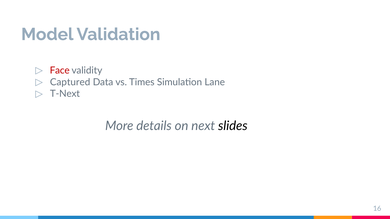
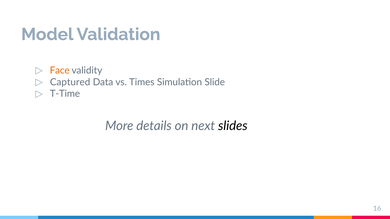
Face colour: red -> orange
Lane: Lane -> Slide
T-Next: T-Next -> T-Time
